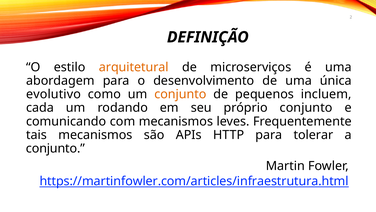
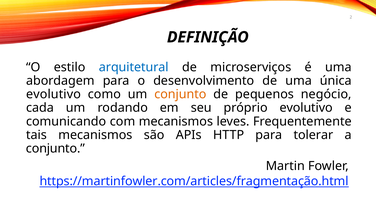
arquitetural colour: orange -> blue
incluem: incluem -> negócio
próprio conjunto: conjunto -> evolutivo
https://martinfowler.com/articles/infraestrutura.html: https://martinfowler.com/articles/infraestrutura.html -> https://martinfowler.com/articles/fragmentação.html
